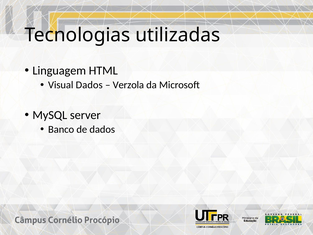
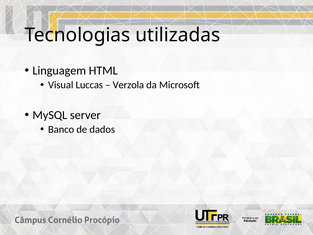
Visual Dados: Dados -> Luccas
